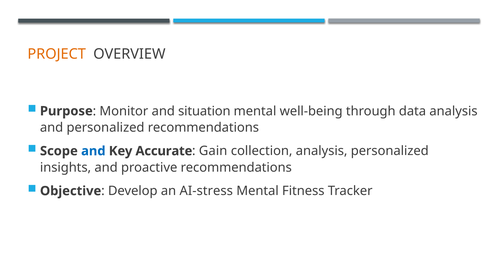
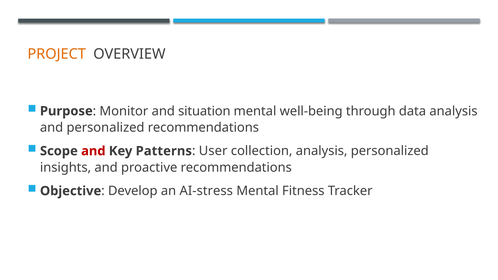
and at (93, 151) colour: blue -> red
Accurate: Accurate -> Patterns
Gain: Gain -> User
